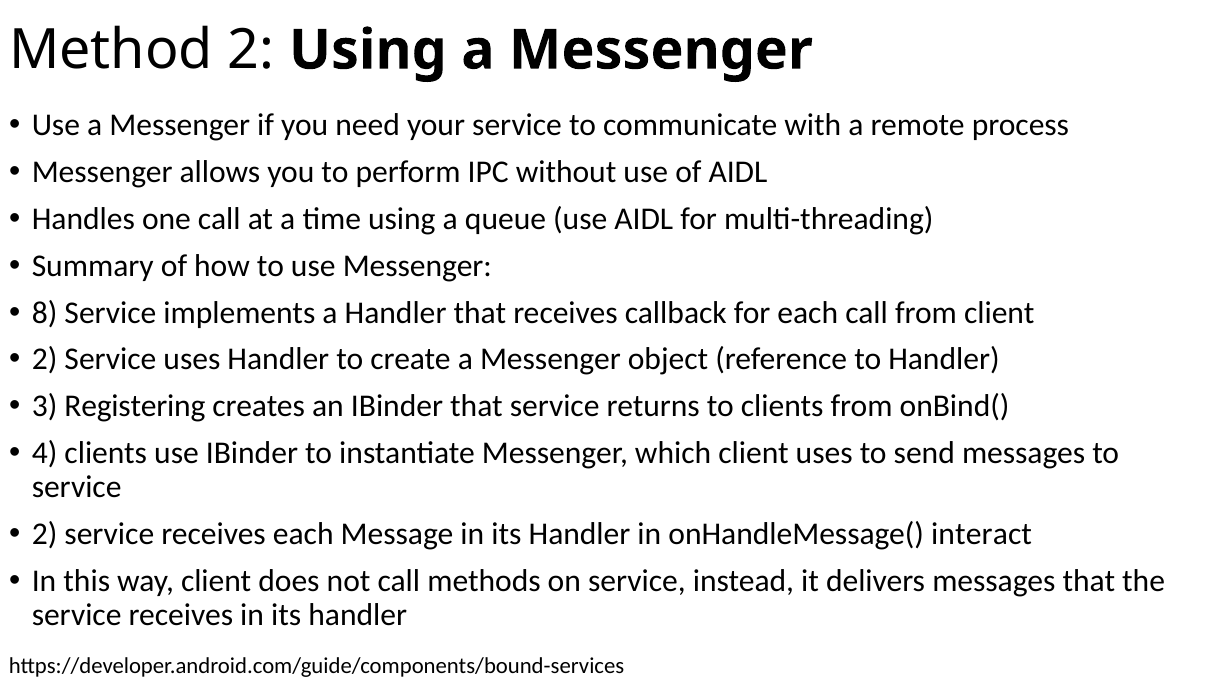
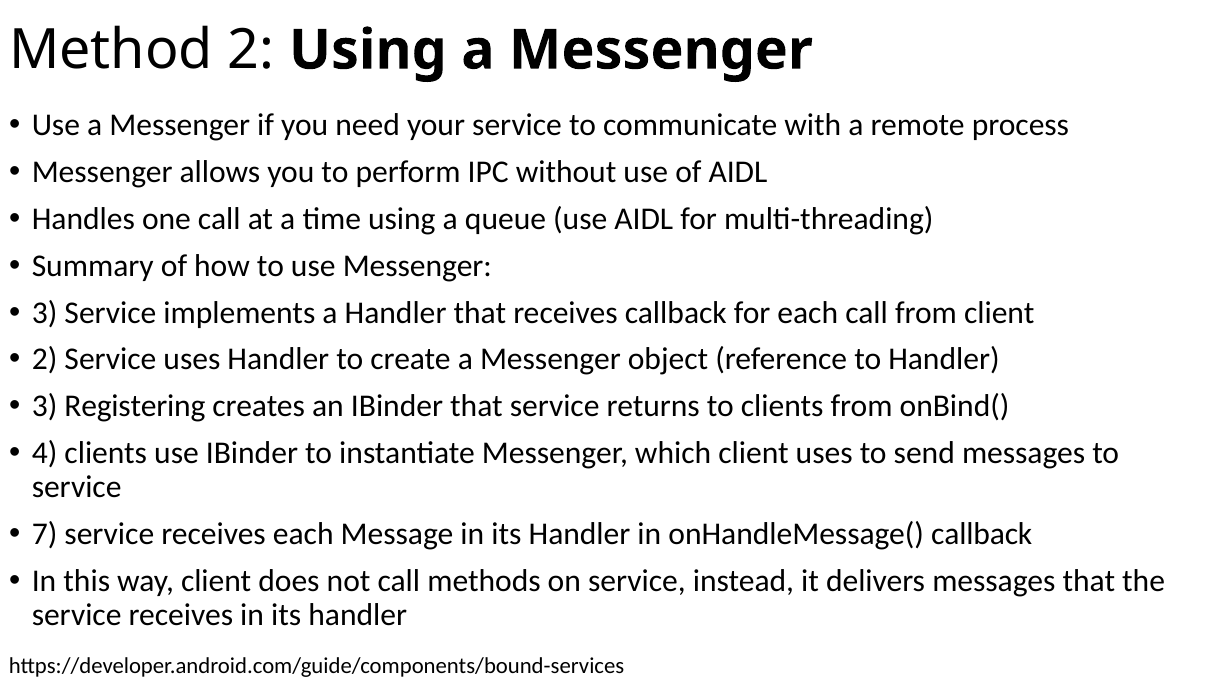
8 at (45, 312): 8 -> 3
2 at (45, 533): 2 -> 7
onHandleMessage( interact: interact -> callback
